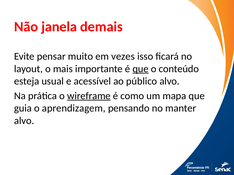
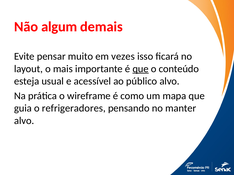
janela: janela -> algum
wireframe underline: present -> none
aprendizagem: aprendizagem -> refrigeradores
